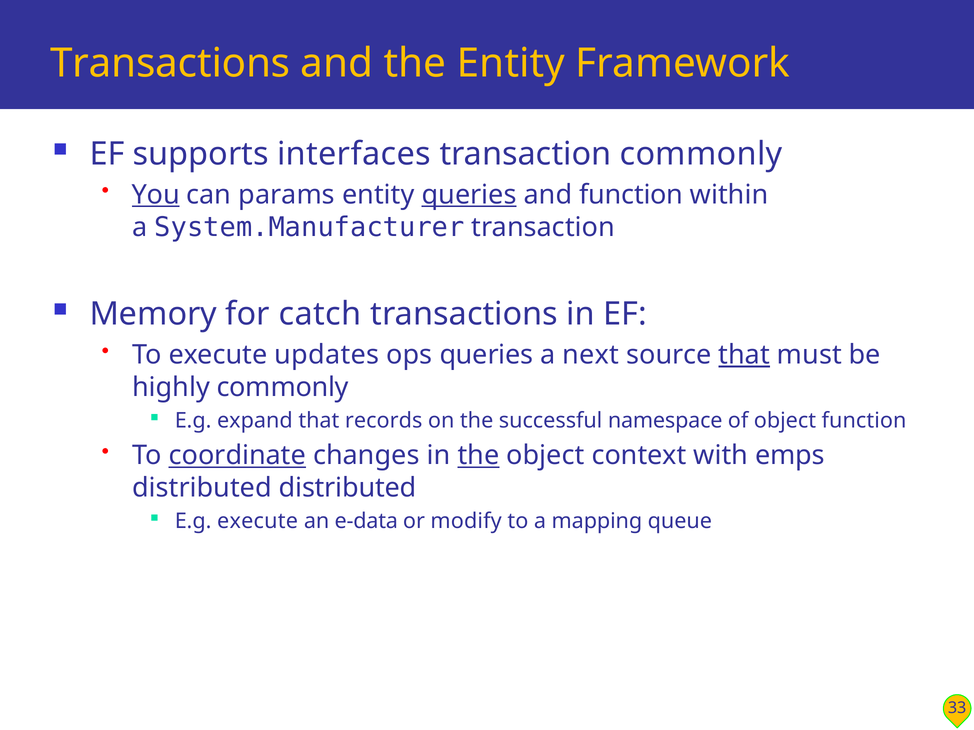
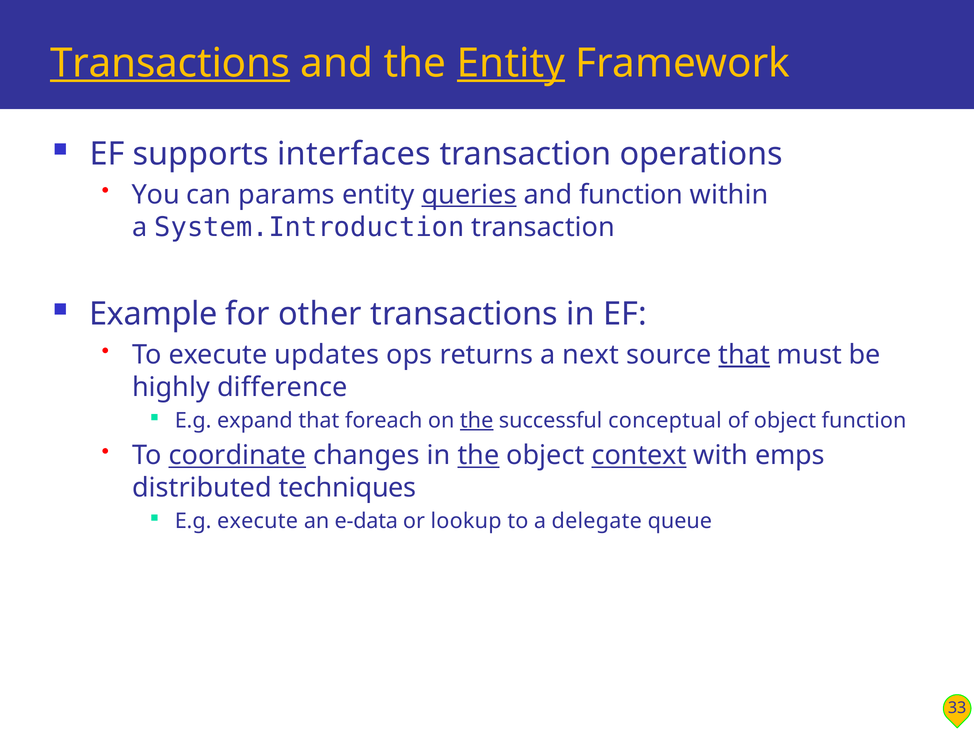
Transactions at (170, 64) underline: none -> present
Entity at (511, 64) underline: none -> present
transaction commonly: commonly -> operations
You underline: present -> none
System.Manufacturer: System.Manufacturer -> System.Introduction
Memory: Memory -> Example
catch: catch -> other
ops queries: queries -> returns
highly commonly: commonly -> difference
records: records -> foreach
the at (477, 421) underline: none -> present
namespace: namespace -> conceptual
context underline: none -> present
distributed distributed: distributed -> techniques
modify: modify -> lookup
mapping: mapping -> delegate
